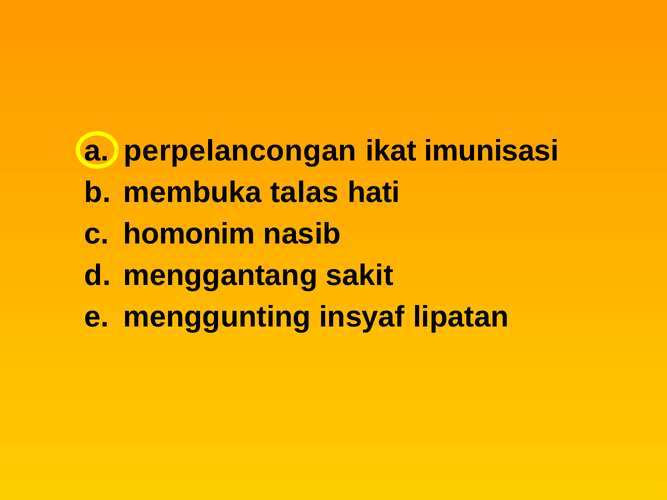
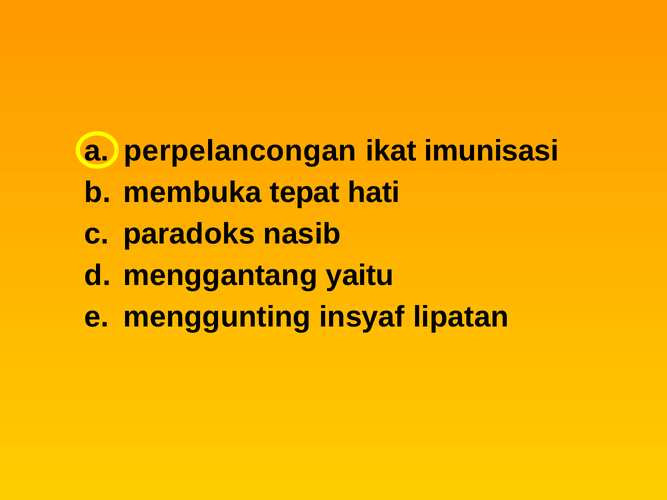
talas: talas -> tepat
homonim: homonim -> paradoks
sakit: sakit -> yaitu
